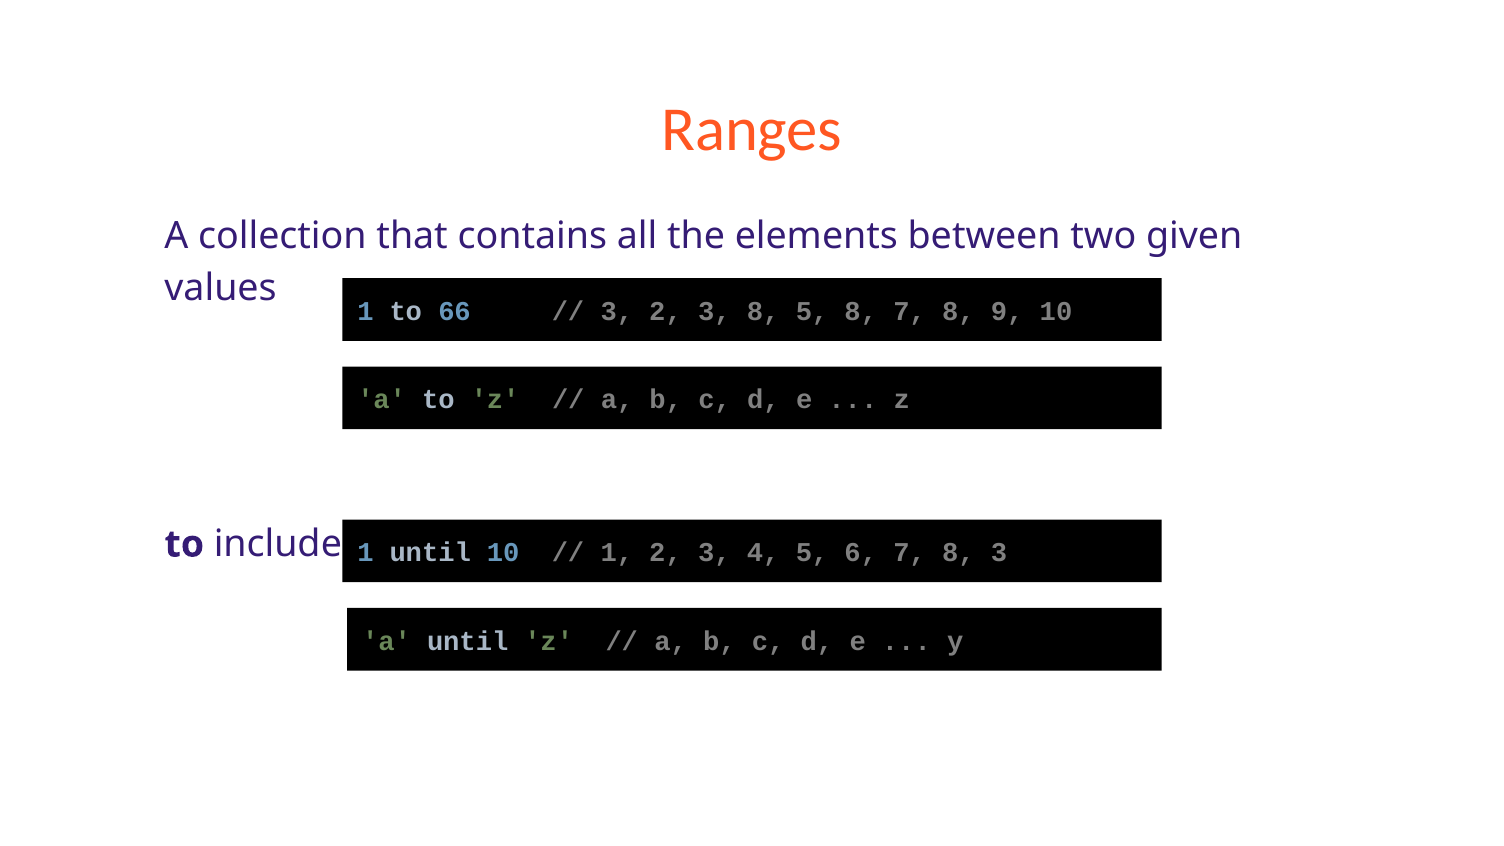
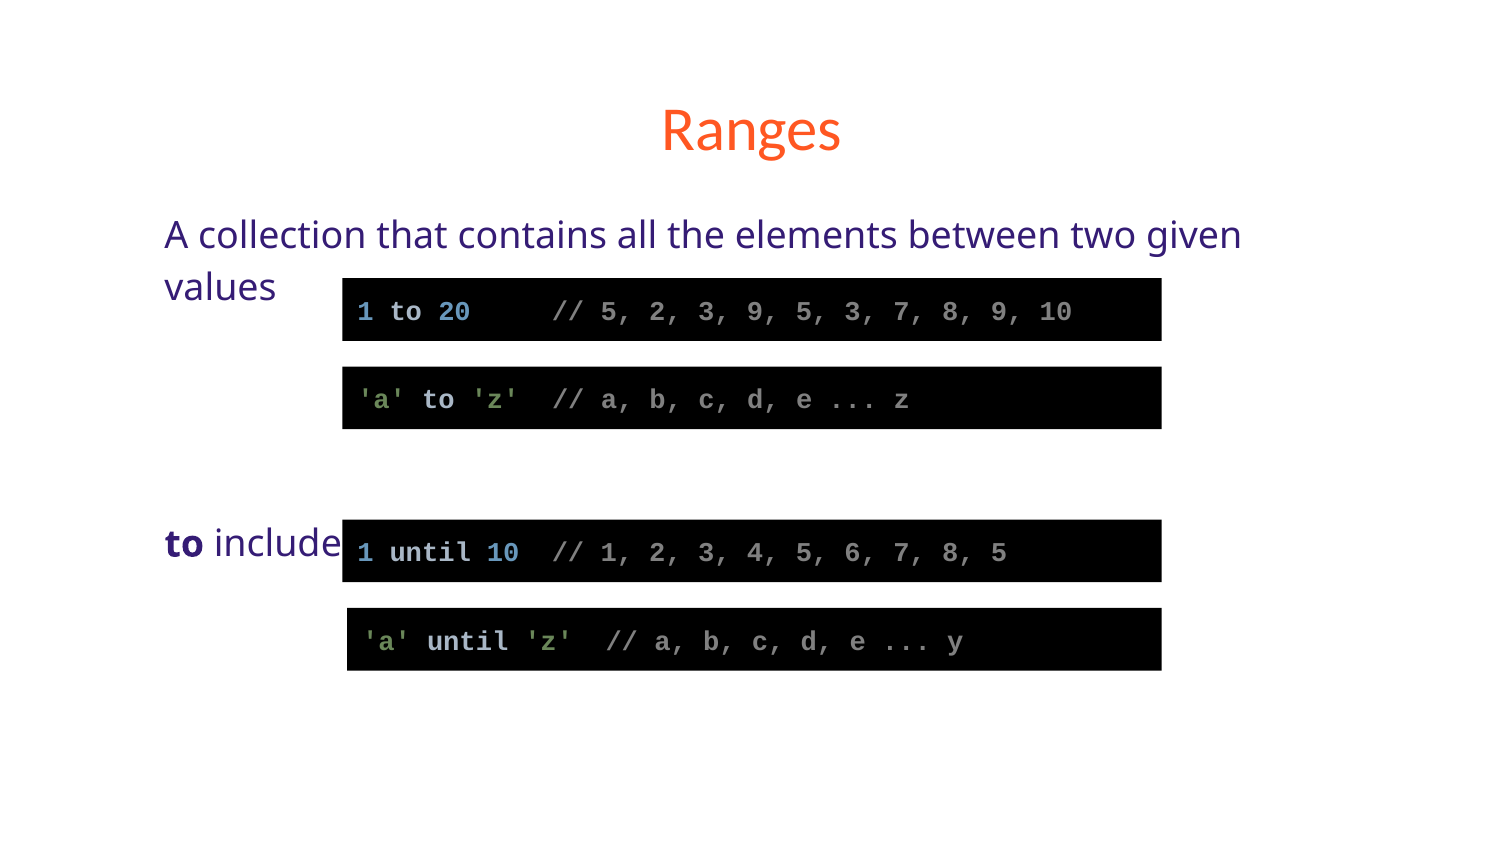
66: 66 -> 20
3 at (617, 311): 3 -> 5
3 8: 8 -> 9
5 8: 8 -> 3
8 3: 3 -> 5
